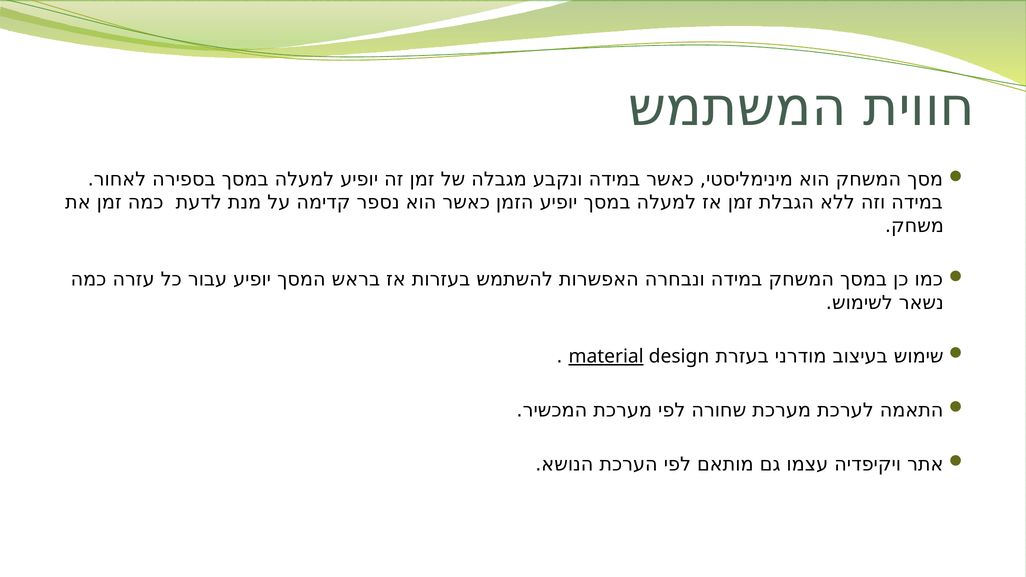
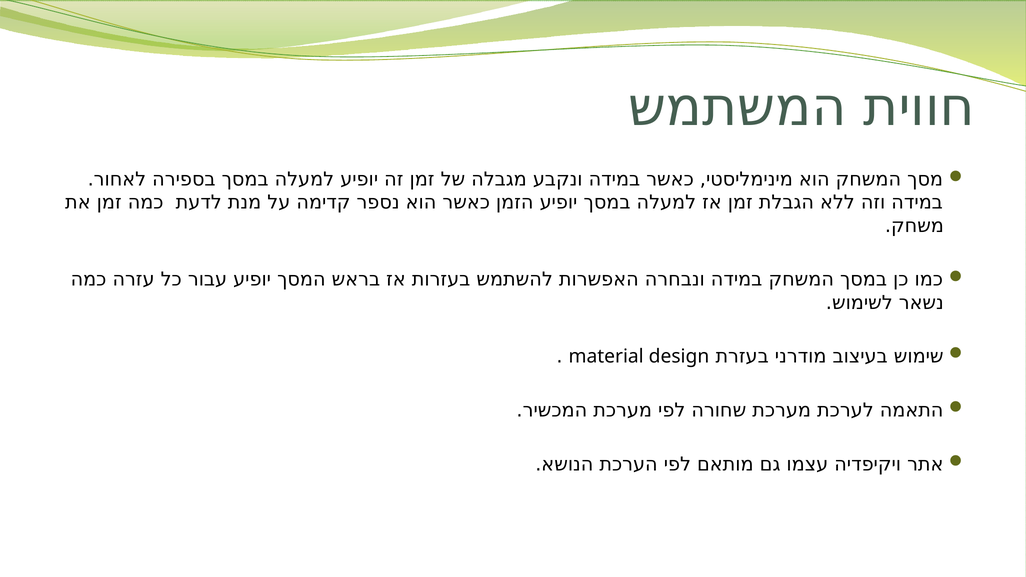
material underline: present -> none
